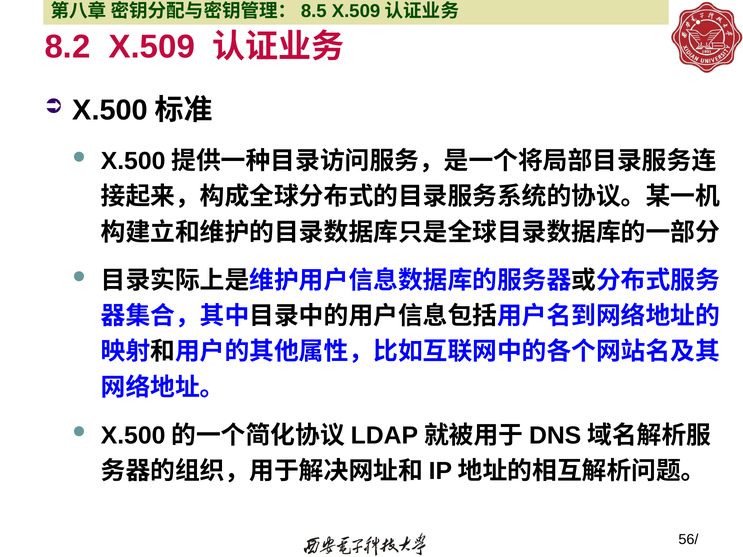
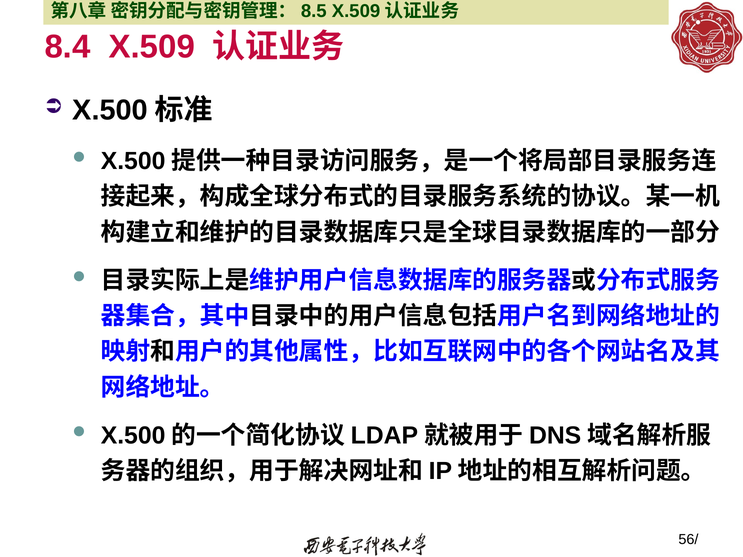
8.2: 8.2 -> 8.4
